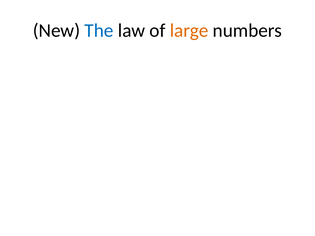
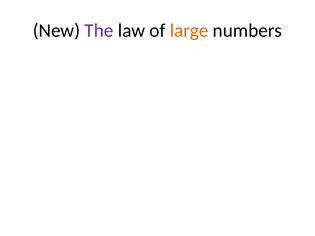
The colour: blue -> purple
